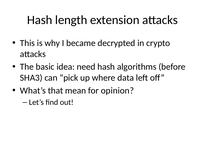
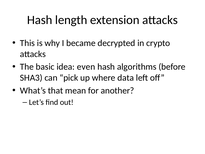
need: need -> even
opinion: opinion -> another
